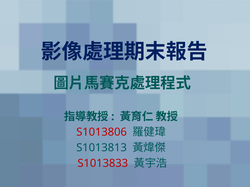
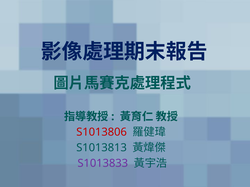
S1013833 colour: red -> purple
